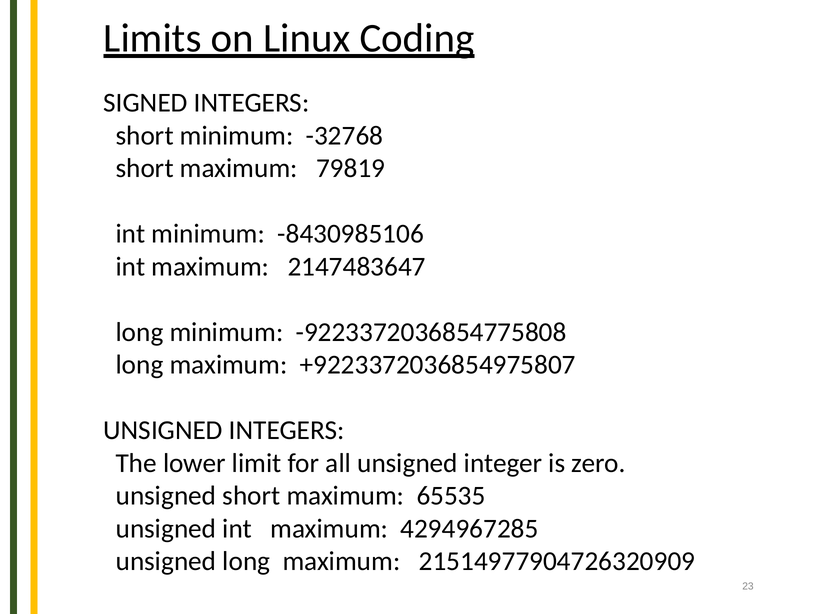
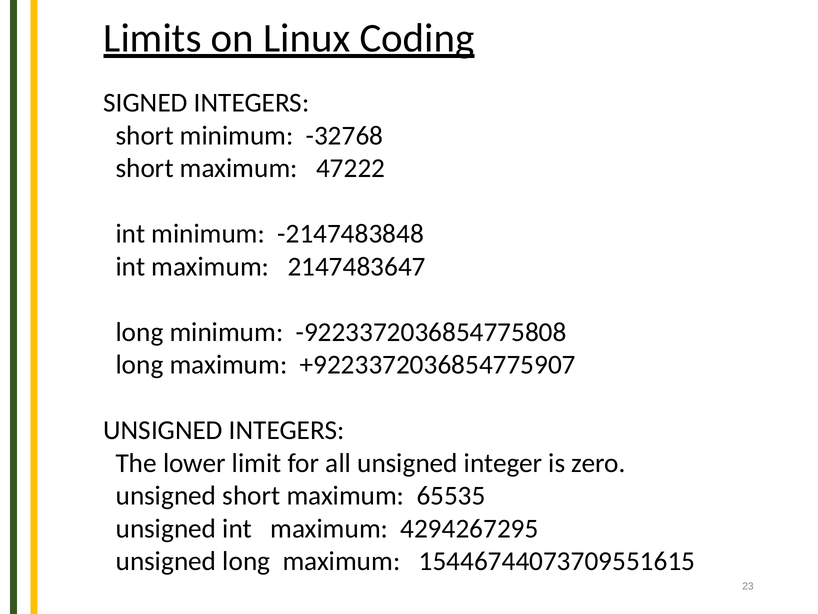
79819: 79819 -> 47222
-8430985106: -8430985106 -> -2147483848
+9223372036854975807: +9223372036854975807 -> +9223372036854775907
4294967285: 4294967285 -> 4294267295
21514977904726320909: 21514977904726320909 -> 15446744073709551615
